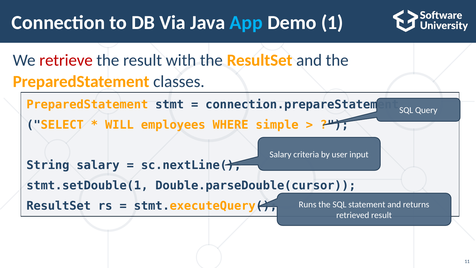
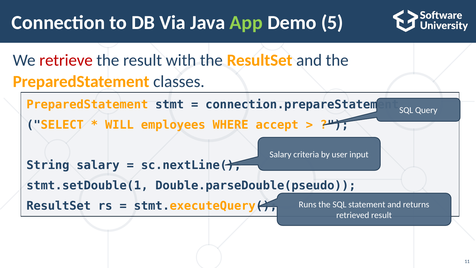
App colour: light blue -> light green
1: 1 -> 5
simple: simple -> accept
Double.parseDouble(cursor: Double.parseDouble(cursor -> Double.parseDouble(pseudo
